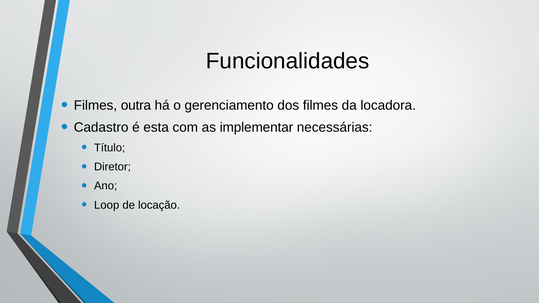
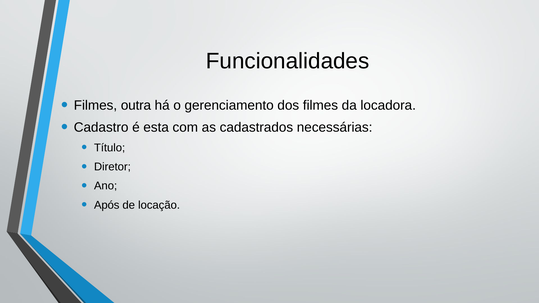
implementar: implementar -> cadastrados
Loop: Loop -> Após
